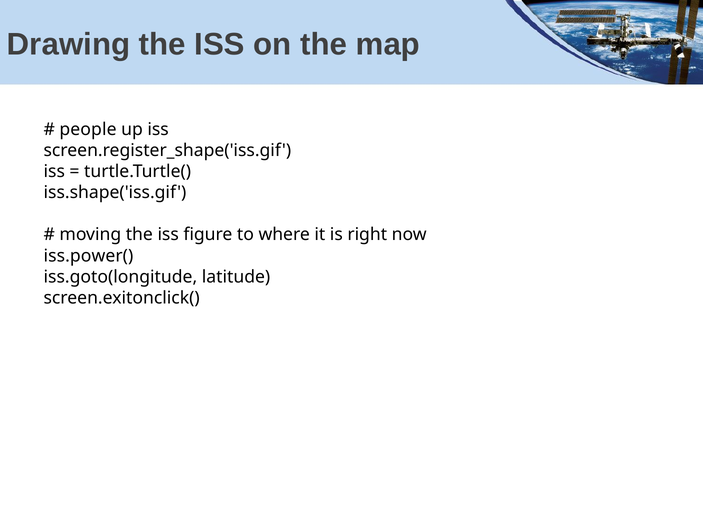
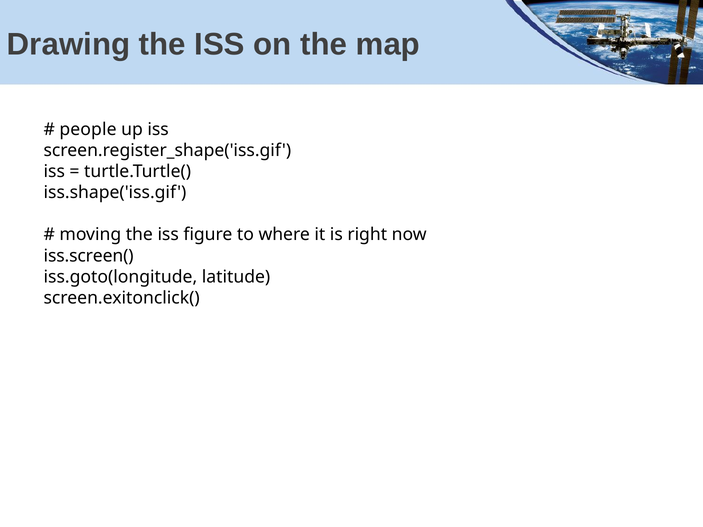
iss.power(: iss.power( -> iss.screen(
